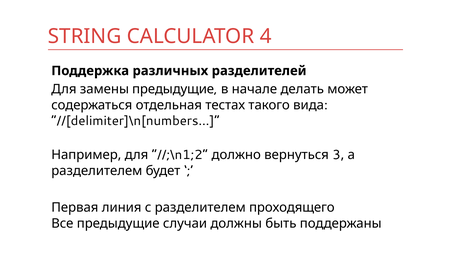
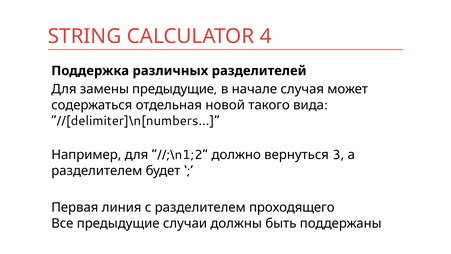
делать: делать -> случая
тестах: тестах -> новой
